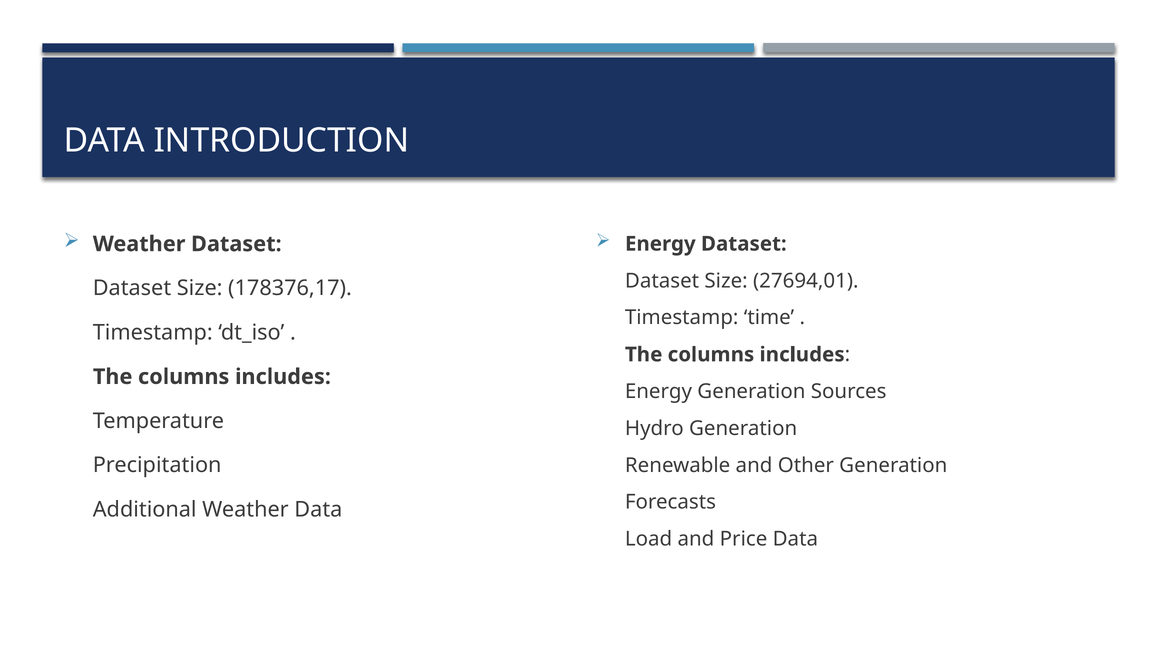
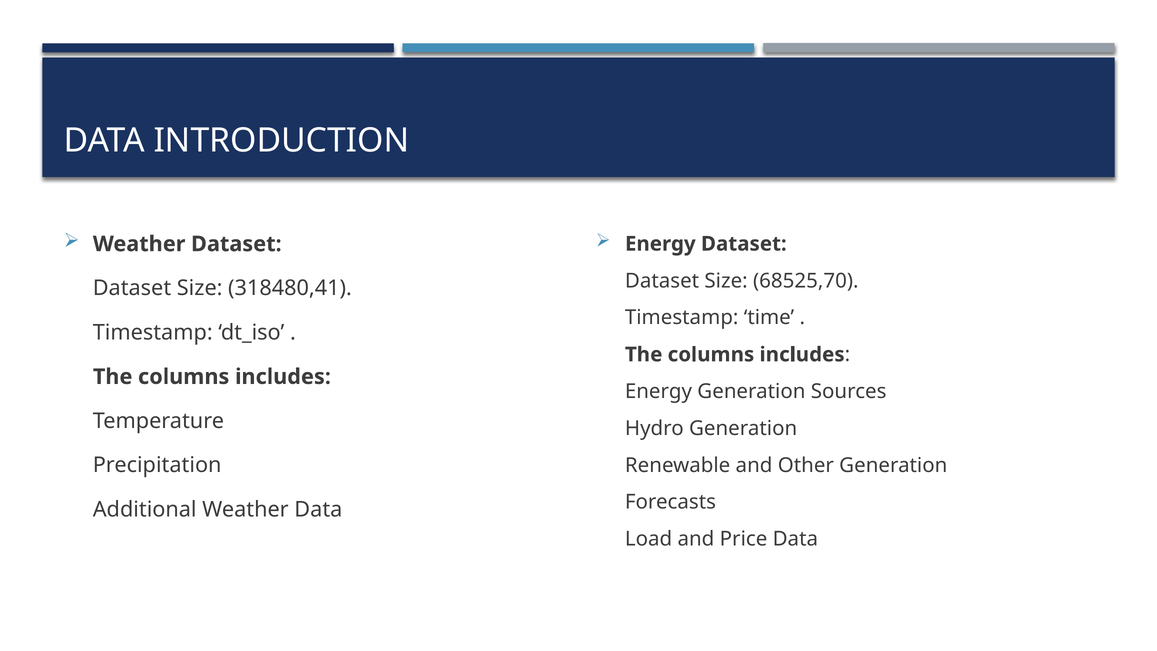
27694,01: 27694,01 -> 68525,70
178376,17: 178376,17 -> 318480,41
